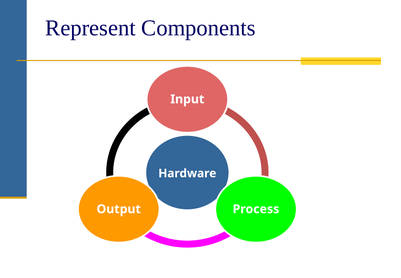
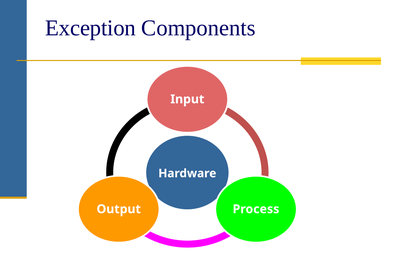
Represent: Represent -> Exception
